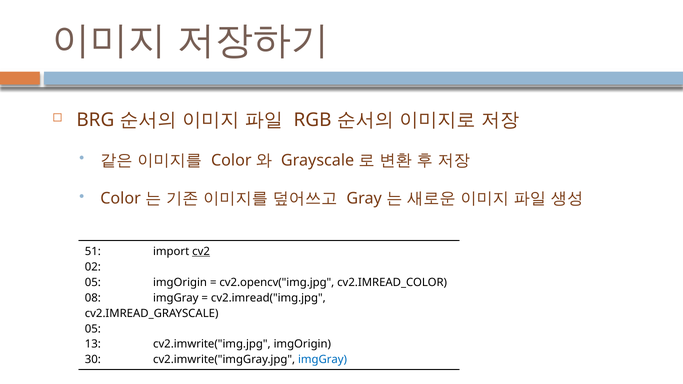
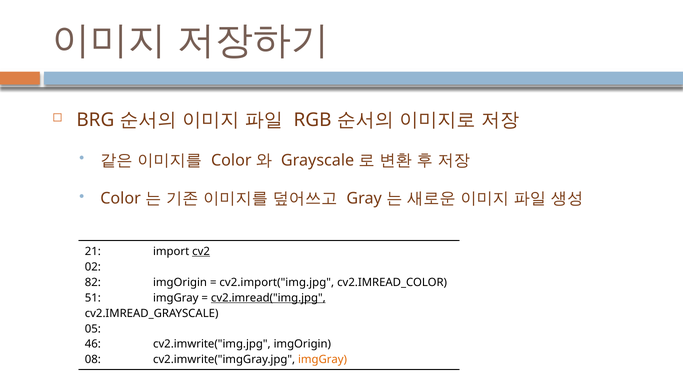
51: 51 -> 21
05 at (93, 282): 05 -> 82
cv2.opencv("img.jpg: cv2.opencv("img.jpg -> cv2.import("img.jpg
08: 08 -> 51
cv2.imread("img.jpg underline: none -> present
13: 13 -> 46
30: 30 -> 08
imgGray at (323, 360) colour: blue -> orange
